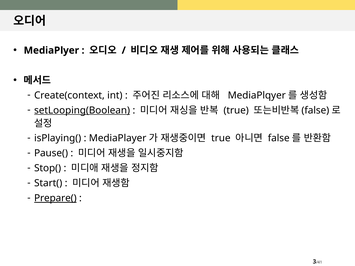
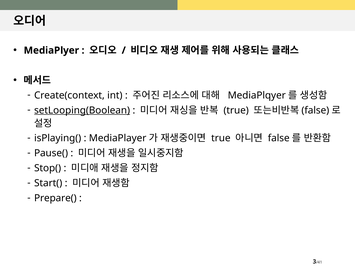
Prepare( underline: present -> none
